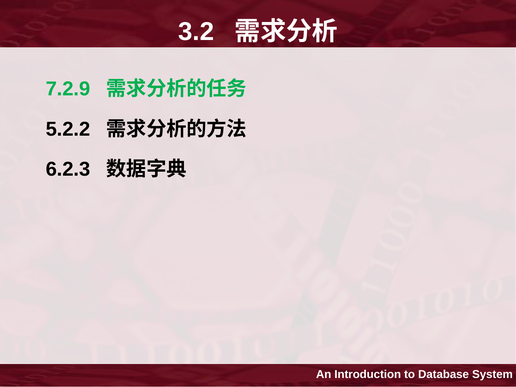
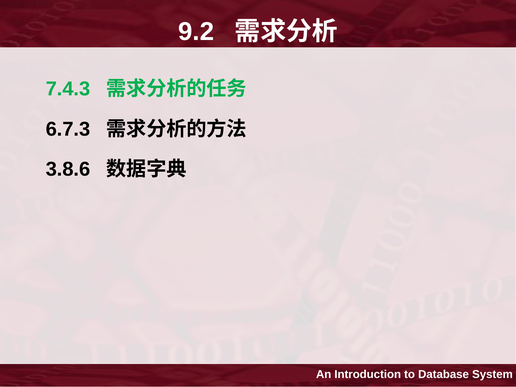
3.2: 3.2 -> 9.2
7.2.9: 7.2.9 -> 7.4.3
5.2.2: 5.2.2 -> 6.7.3
6.2.3: 6.2.3 -> 3.8.6
